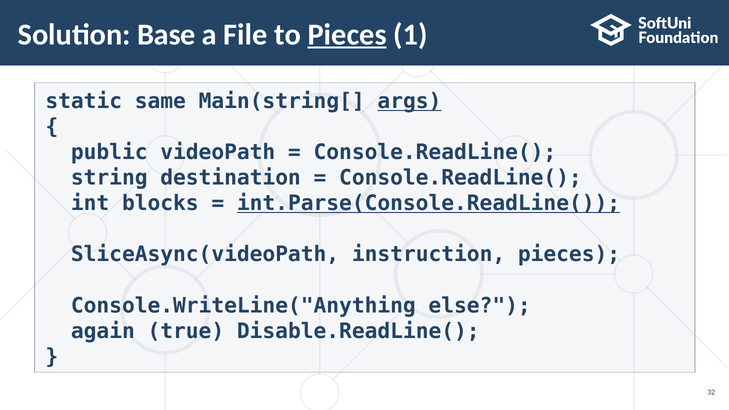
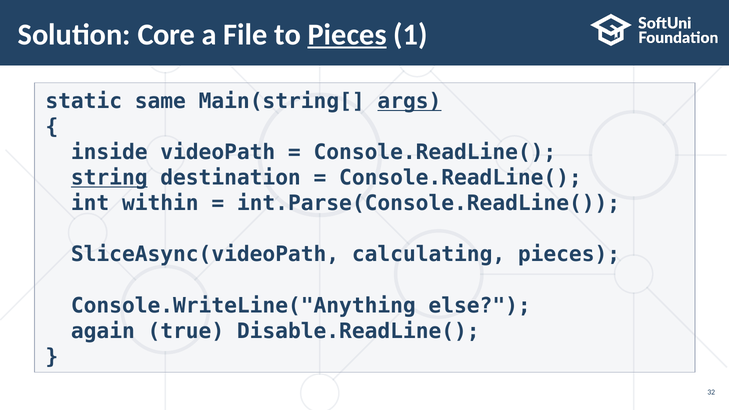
Base: Base -> Core
public: public -> inside
string underline: none -> present
blocks: blocks -> within
int.Parse(Console.ReadLine( underline: present -> none
instruction: instruction -> calculating
